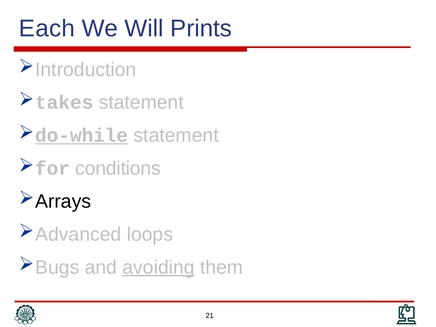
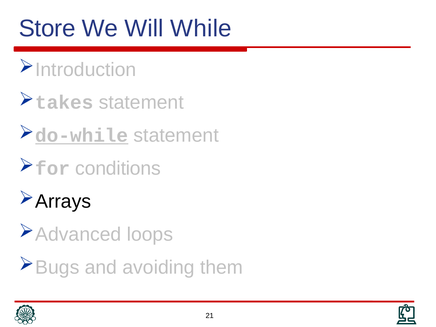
Each: Each -> Store
Prints: Prints -> While
avoiding underline: present -> none
